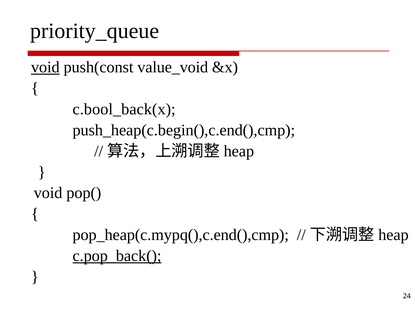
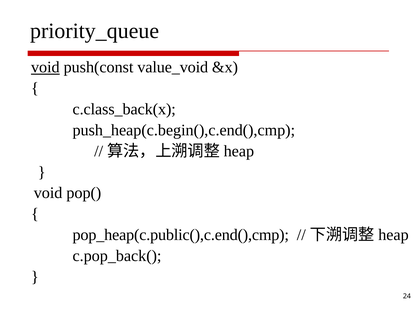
c.bool_back(x: c.bool_back(x -> c.class_back(x
pop_heap(c.mypq(),c.end(),cmp: pop_heap(c.mypq(),c.end(),cmp -> pop_heap(c.public(),c.end(),cmp
c.pop_back( underline: present -> none
